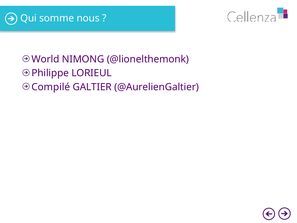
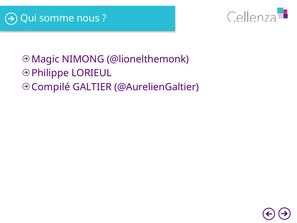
World: World -> Magic
